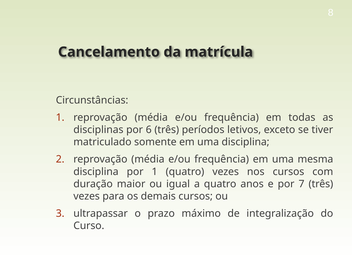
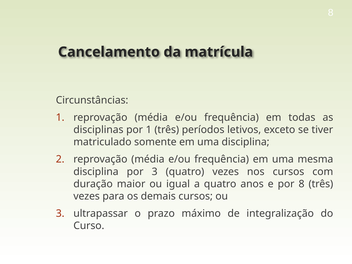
por 6: 6 -> 1
por 1: 1 -> 3
por 7: 7 -> 8
